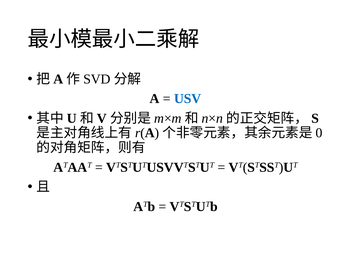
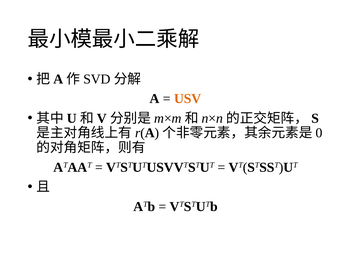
USV colour: blue -> orange
